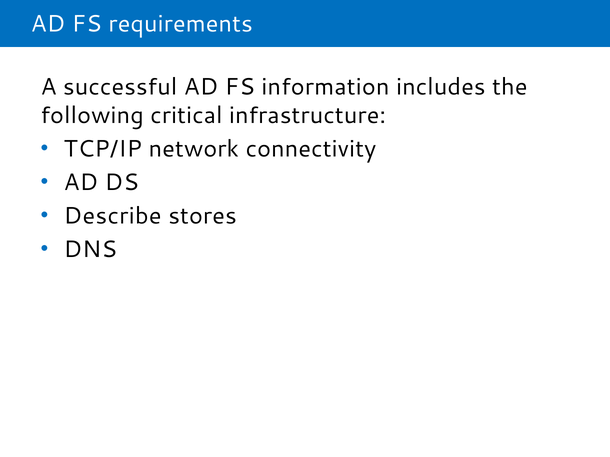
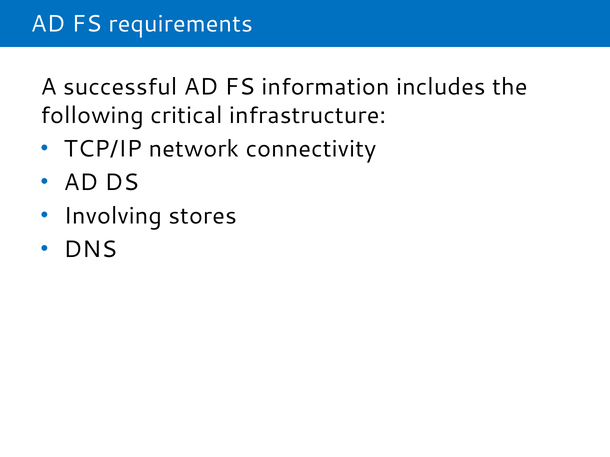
Describe: Describe -> Involving
